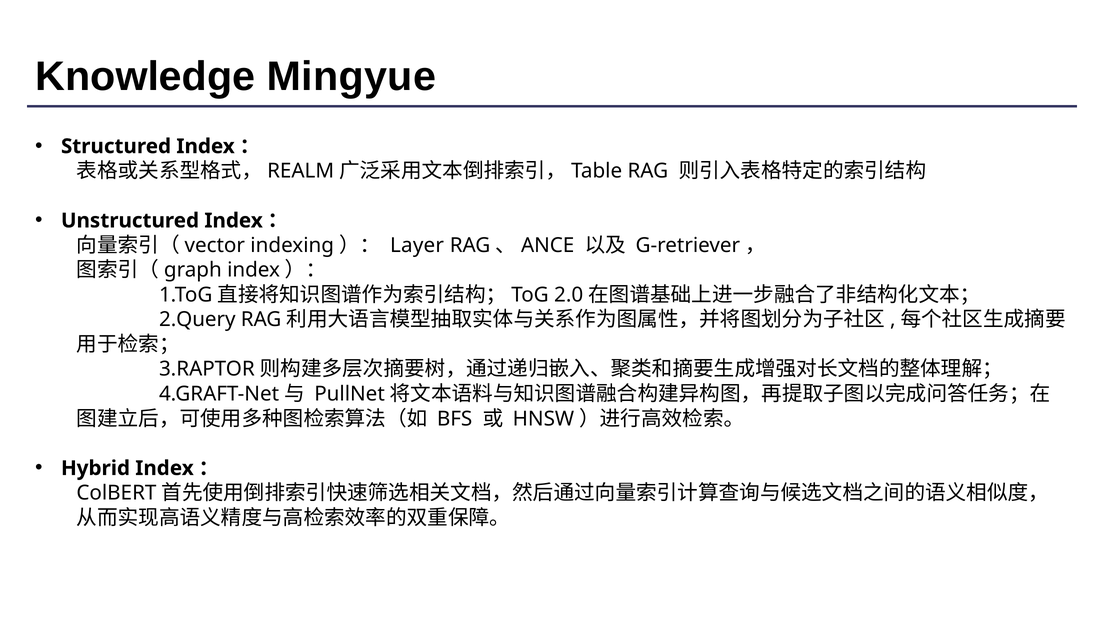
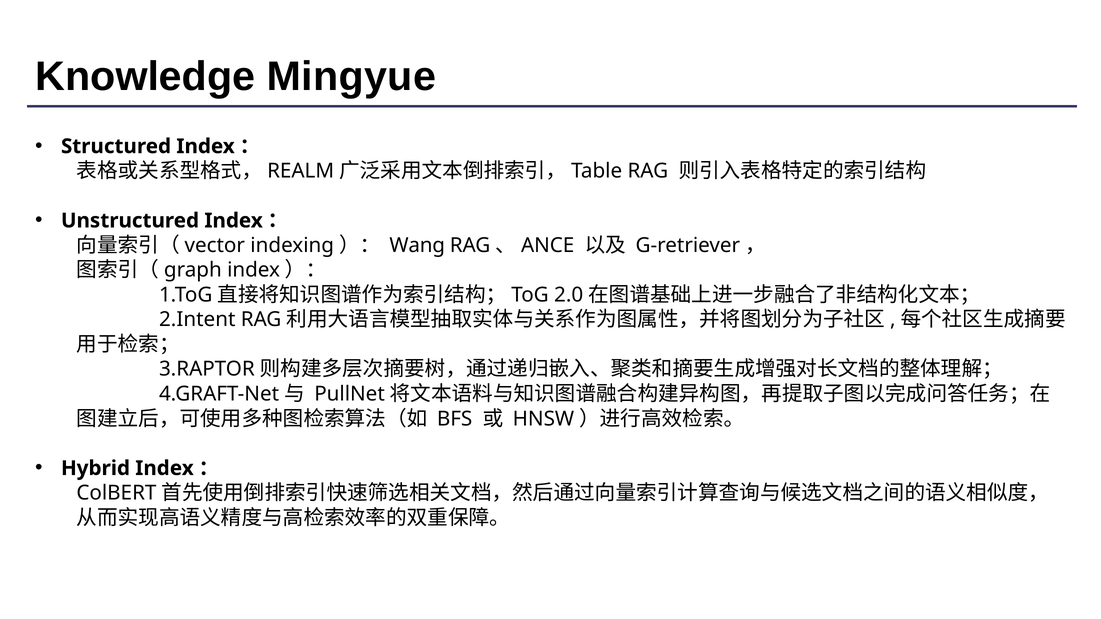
Layer: Layer -> Wang
2.Query: 2.Query -> 2.Intent
